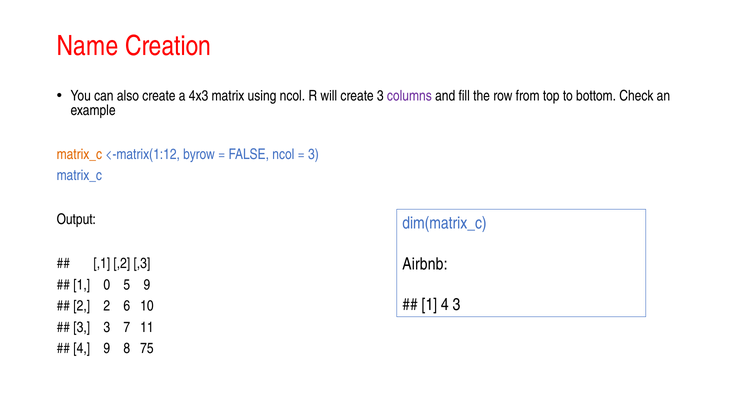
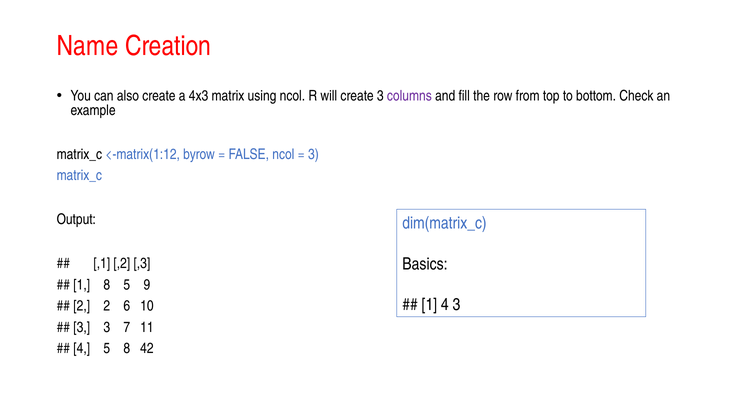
matrix_c at (79, 154) colour: orange -> black
Airbnb: Airbnb -> Basics
1 0: 0 -> 8
4 9: 9 -> 5
75: 75 -> 42
